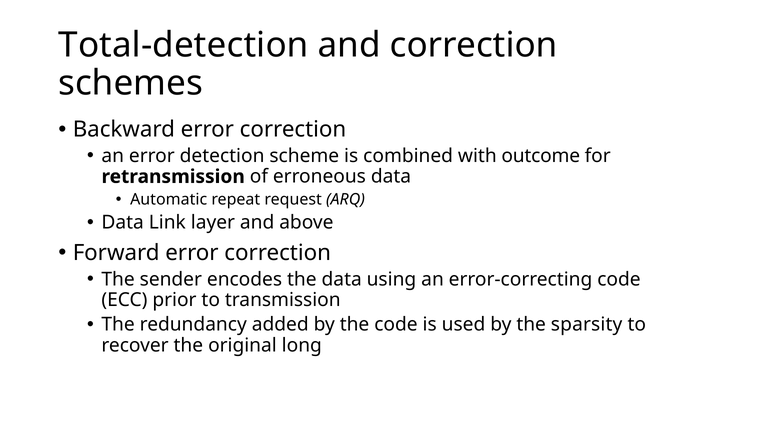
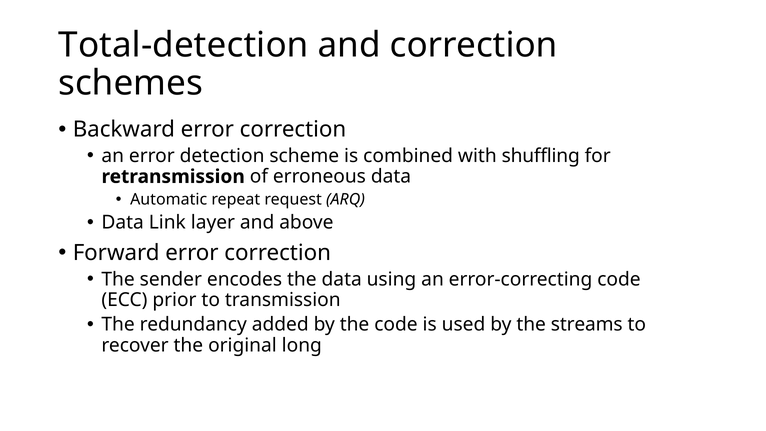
outcome: outcome -> shuffling
sparsity: sparsity -> streams
